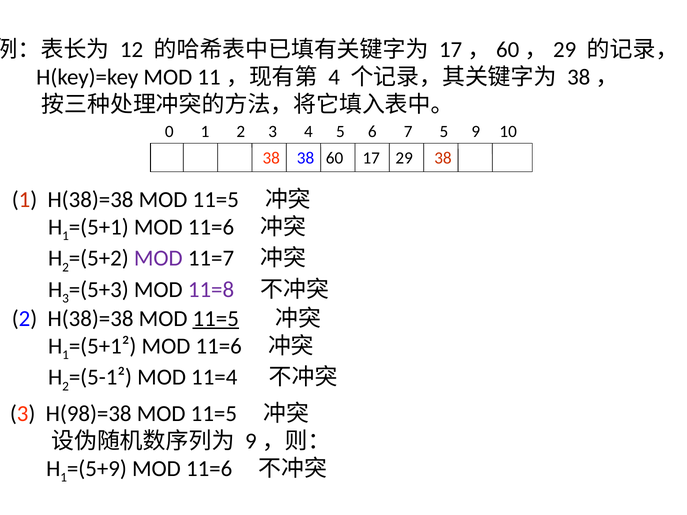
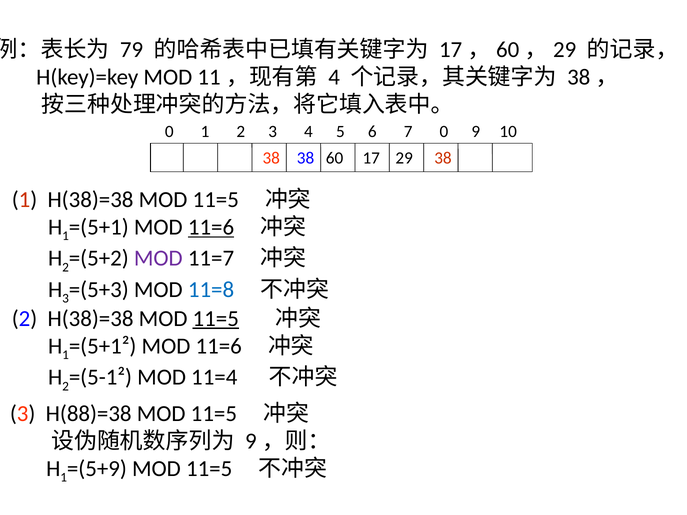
12: 12 -> 79
7 5: 5 -> 0
11=6 at (211, 227) underline: none -> present
11=8 colour: purple -> blue
H(98)=38: H(98)=38 -> H(88)=38
11=6 at (209, 469): 11=6 -> 11=5
